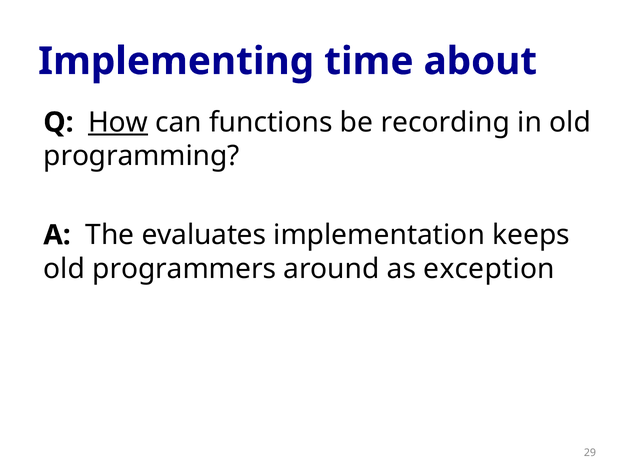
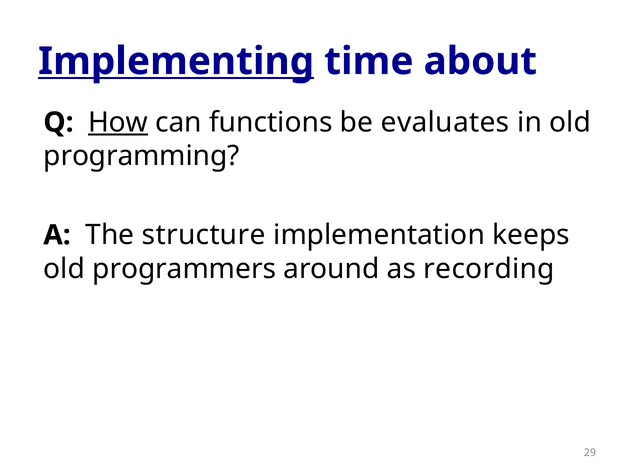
Implementing underline: none -> present
recording: recording -> evaluates
evaluates: evaluates -> structure
exception: exception -> recording
